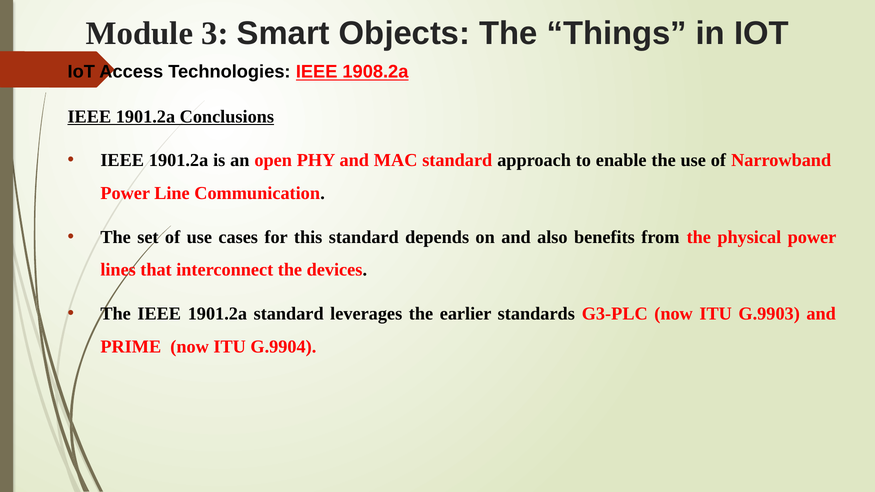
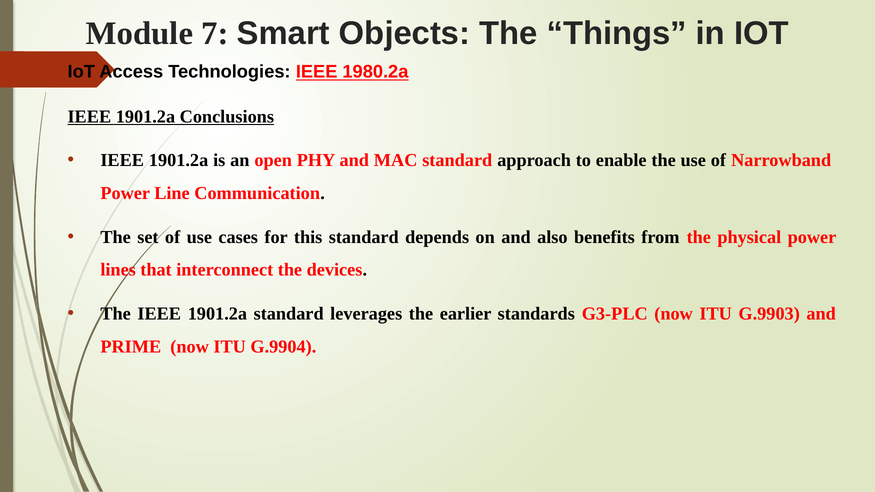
3: 3 -> 7
1908.2a: 1908.2a -> 1980.2a
